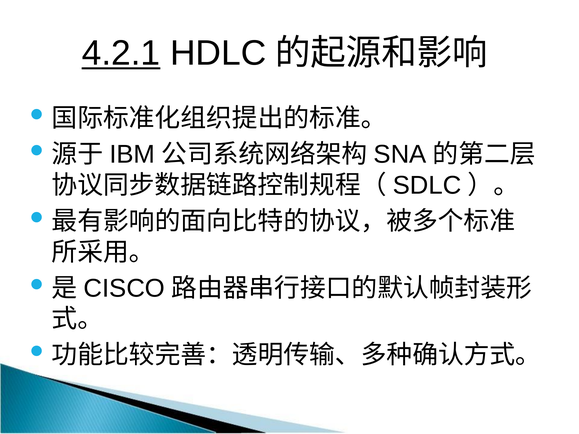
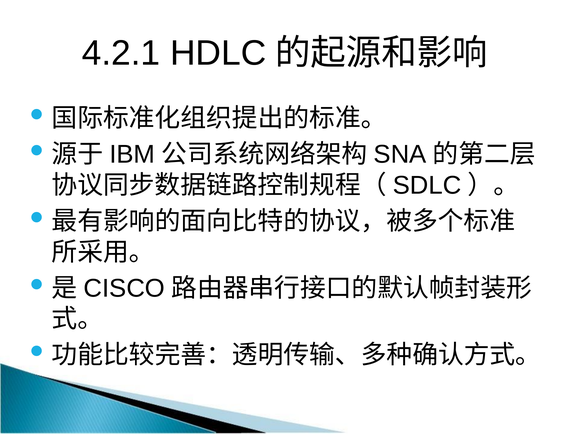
4.2.1 underline: present -> none
